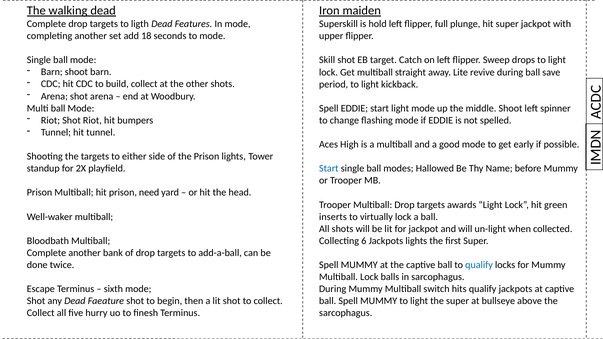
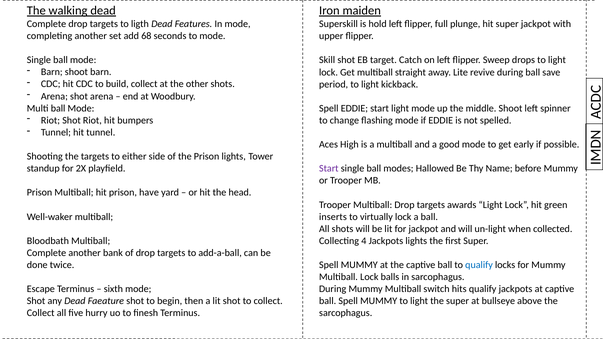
18: 18 -> 68
Start at (329, 169) colour: blue -> purple
need: need -> have
6: 6 -> 4
